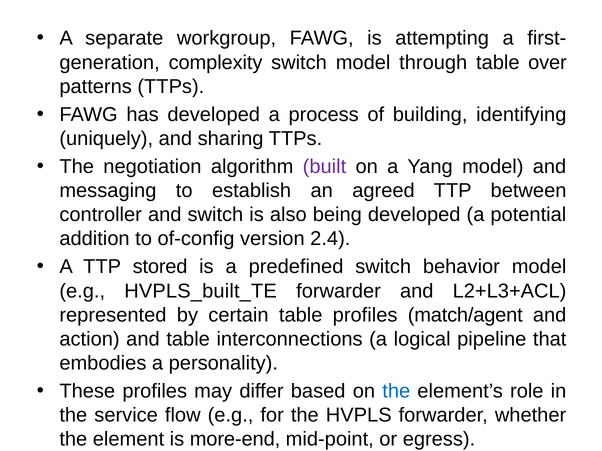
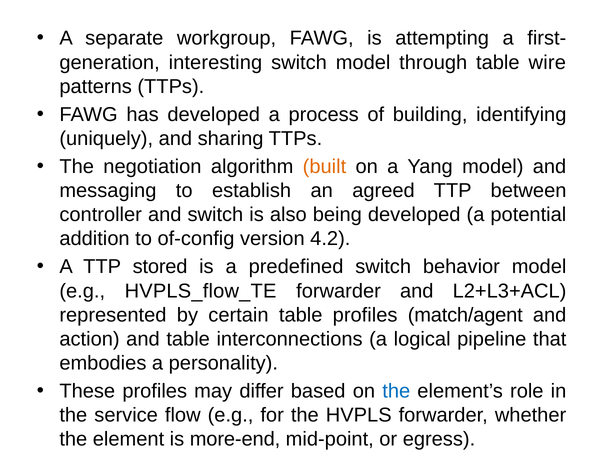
complexity: complexity -> interesting
over: over -> wire
built colour: purple -> orange
2.4: 2.4 -> 4.2
HVPLS_built_TE: HVPLS_built_TE -> HVPLS_flow_TE
